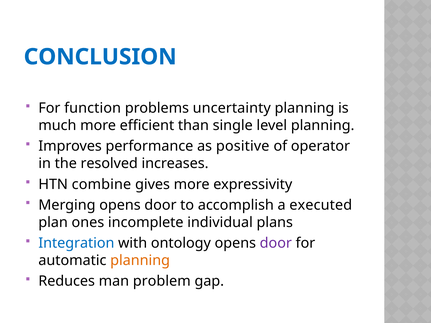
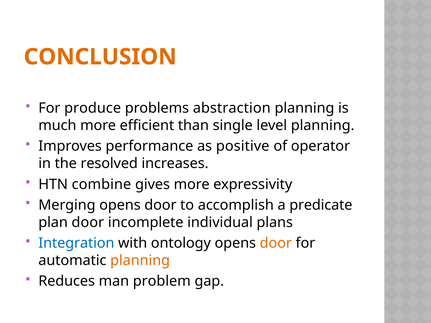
CONCLUSION colour: blue -> orange
function: function -> produce
uncertainty: uncertainty -> abstraction
executed: executed -> predicate
plan ones: ones -> door
door at (276, 243) colour: purple -> orange
